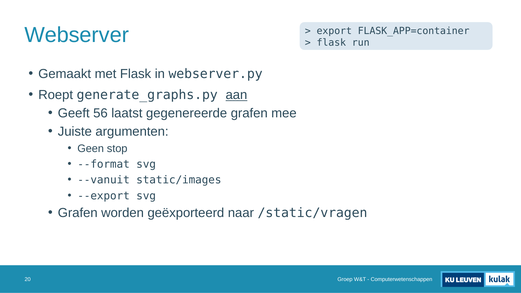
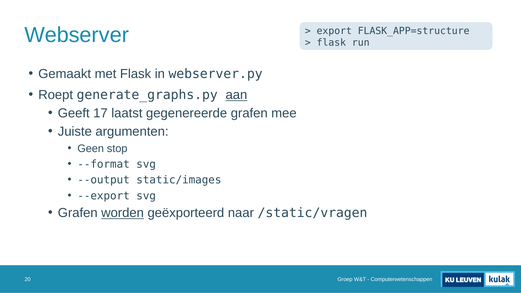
FLASK_APP=container: FLASK_APP=container -> FLASK_APP=structure
56: 56 -> 17
--vanuit: --vanuit -> --output
worden underline: none -> present
